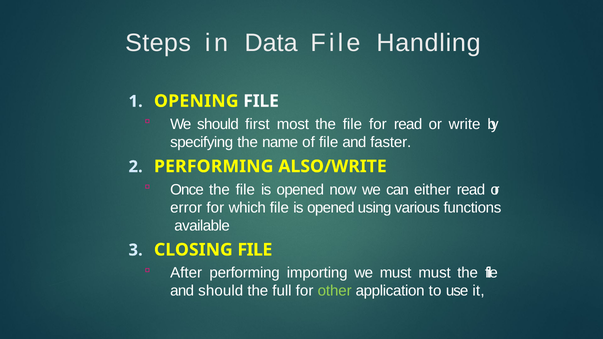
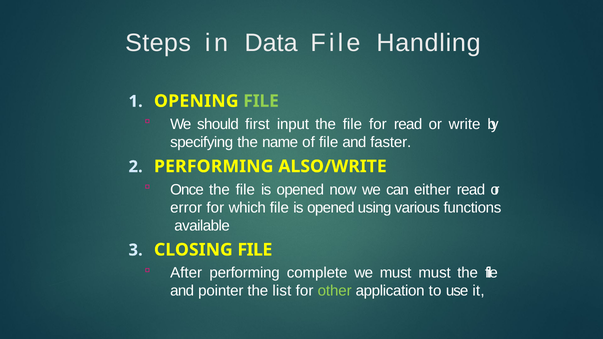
FILE at (261, 101) colour: white -> light green
most: most -> input
importing: importing -> complete
and should: should -> pointer
full: full -> list
